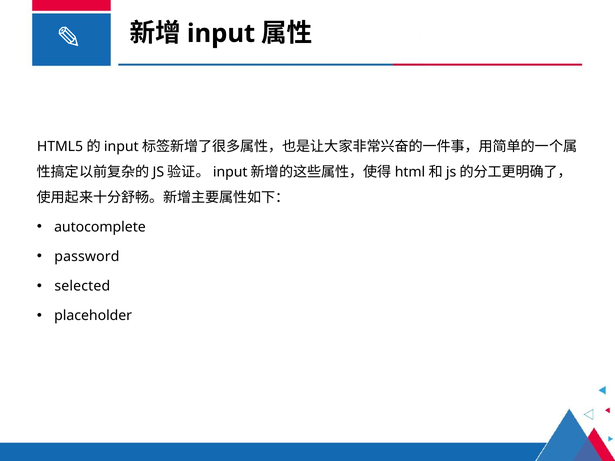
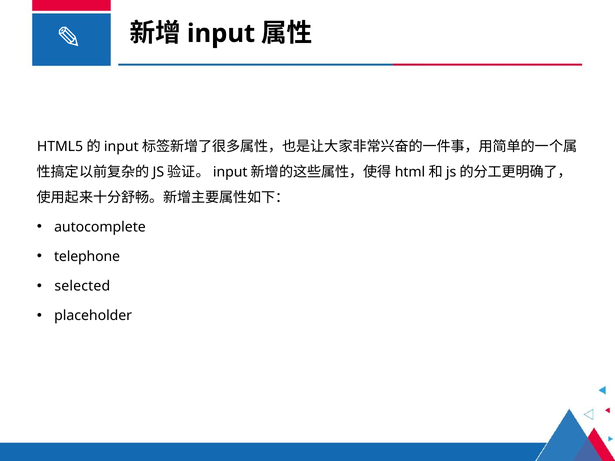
password: password -> telephone
